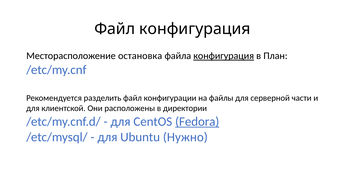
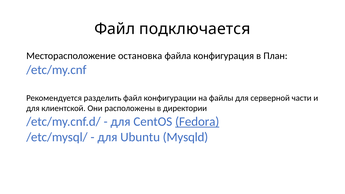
Файл конфигурация: конфигурация -> подключается
конфигурация at (224, 56) underline: present -> none
Нужно: Нужно -> Mysqld
